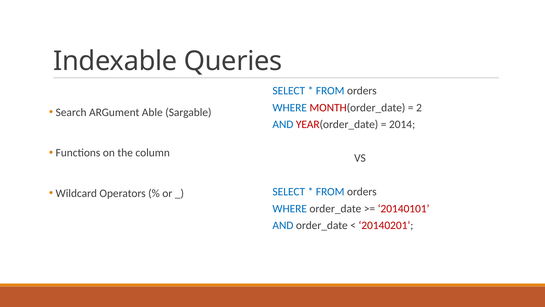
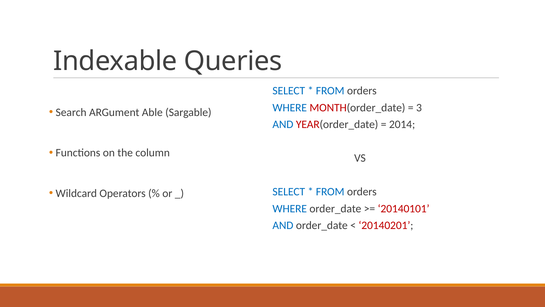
2: 2 -> 3
